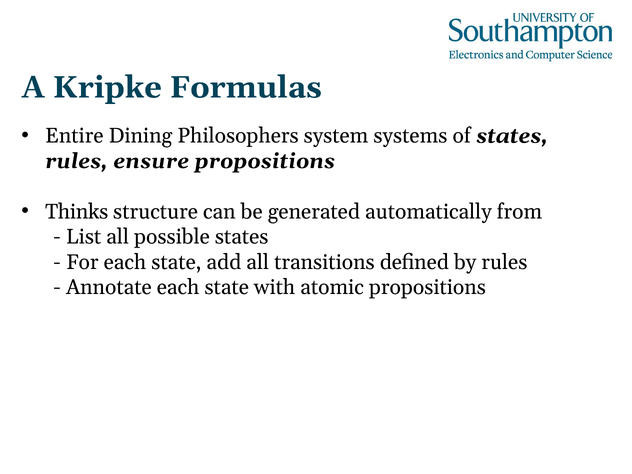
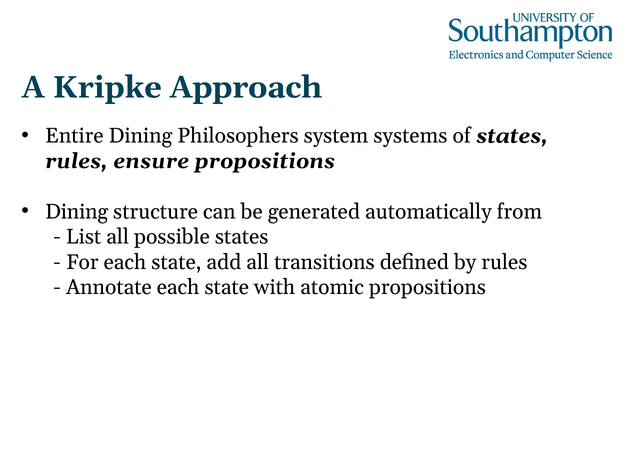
Formulas: Formulas -> Approach
Thinks at (77, 212): Thinks -> Dining
